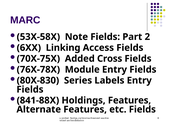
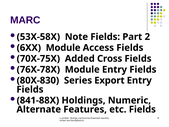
6XX Linking: Linking -> Module
Labels: Labels -> Export
Holdings Features: Features -> Numeric
